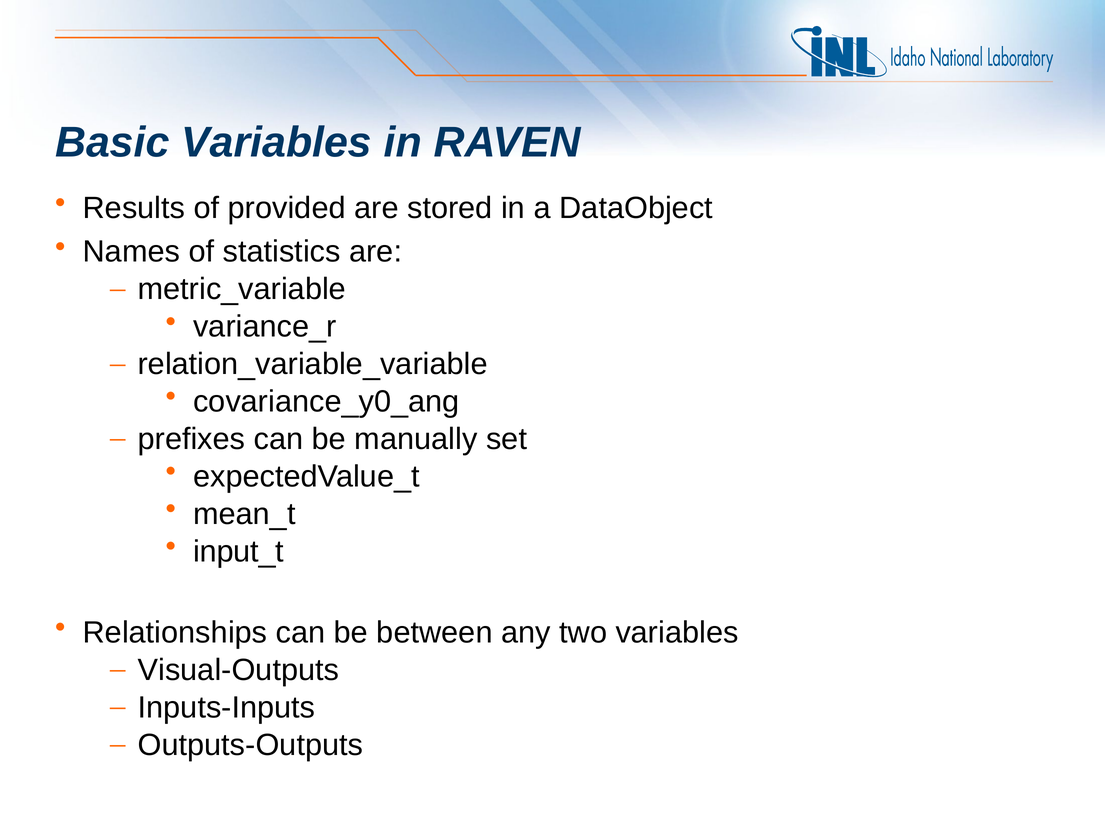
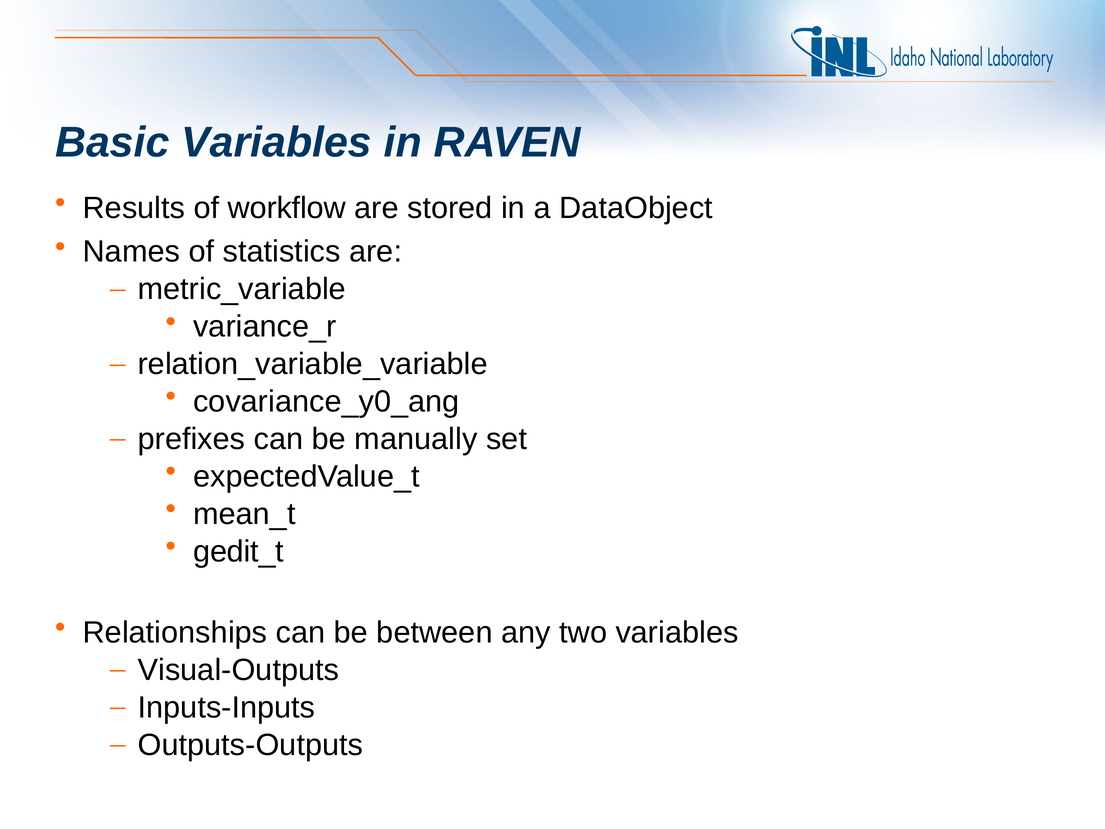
provided: provided -> workflow
input_t: input_t -> gedit_t
